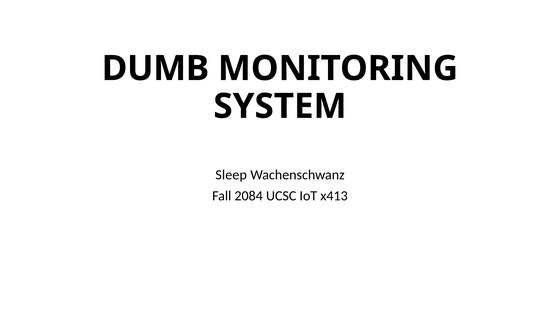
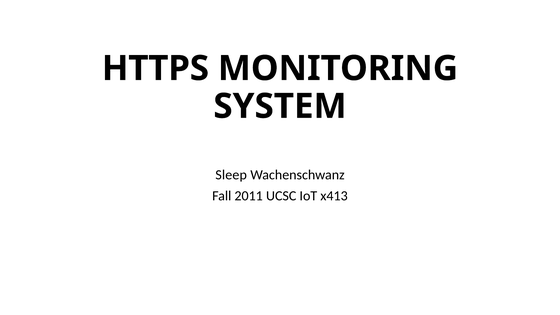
DUMB: DUMB -> HTTPS
2084: 2084 -> 2011
